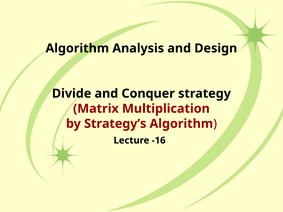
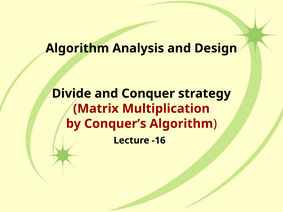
Strategy’s: Strategy’s -> Conquer’s
